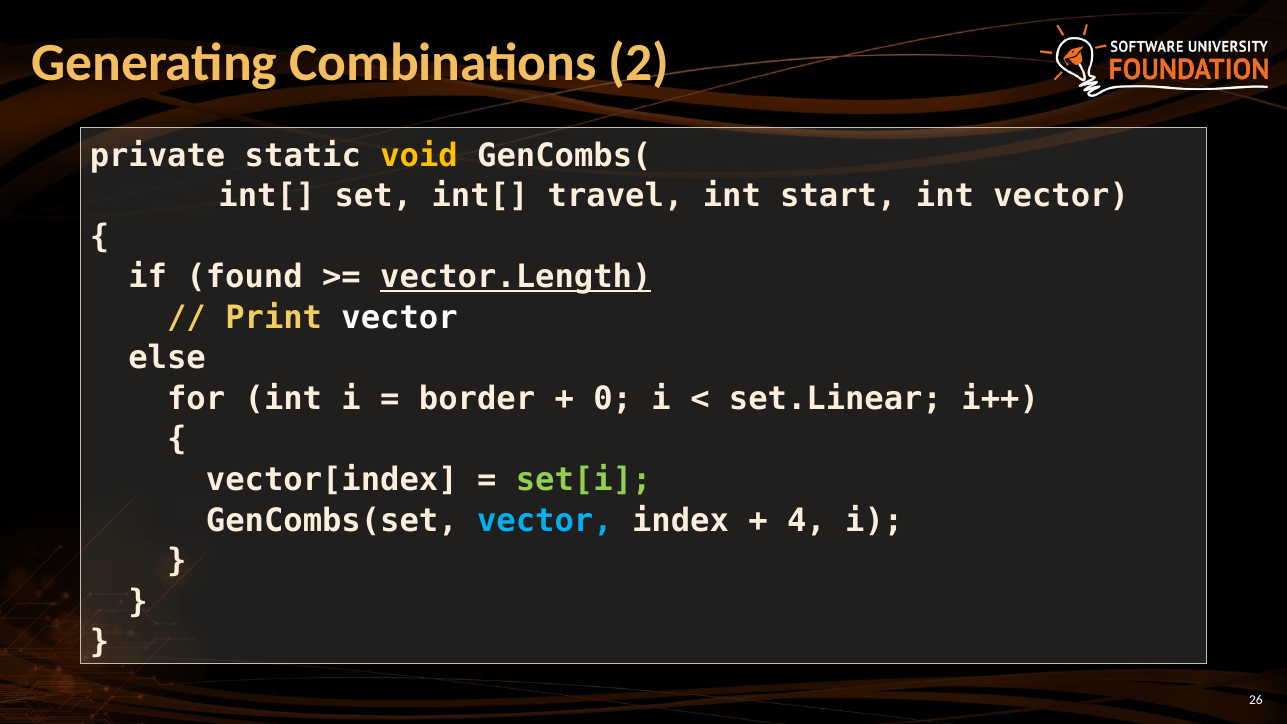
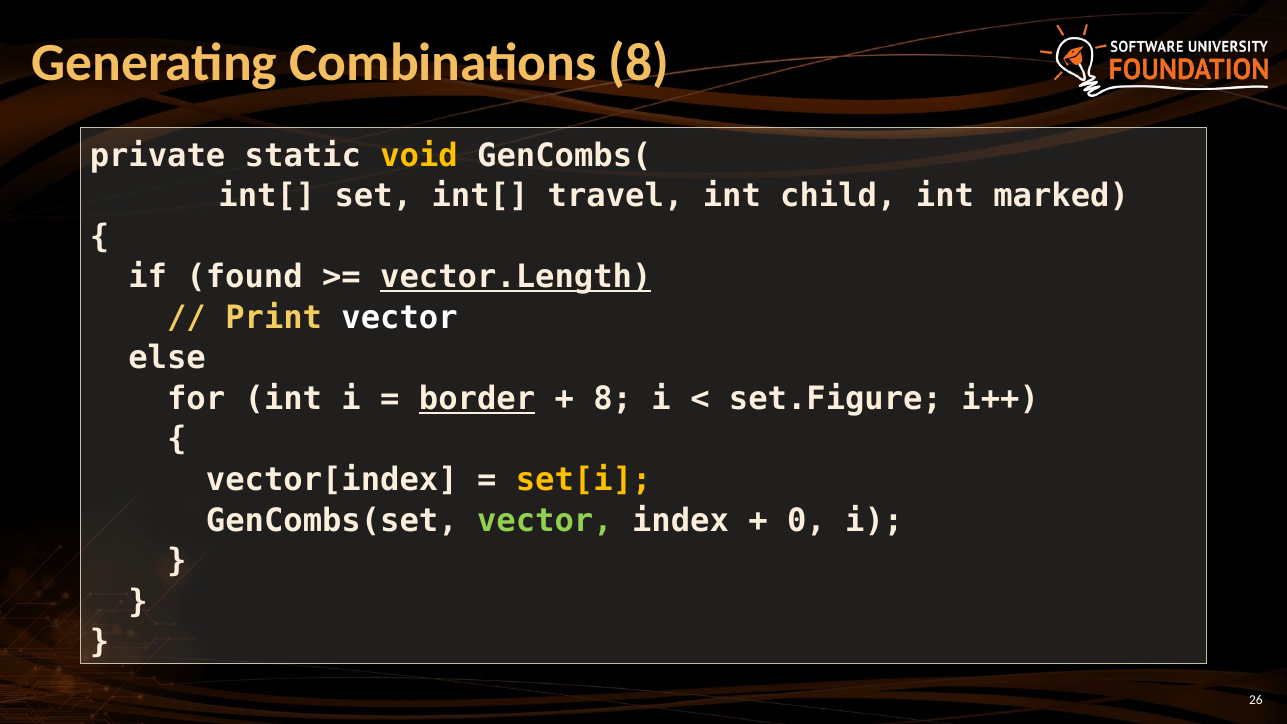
Combinations 2: 2 -> 8
start: start -> child
int vector: vector -> marked
border underline: none -> present
0 at (613, 399): 0 -> 8
set.Linear: set.Linear -> set.Figure
set[i colour: light green -> yellow
vector at (545, 520) colour: light blue -> light green
4: 4 -> 0
